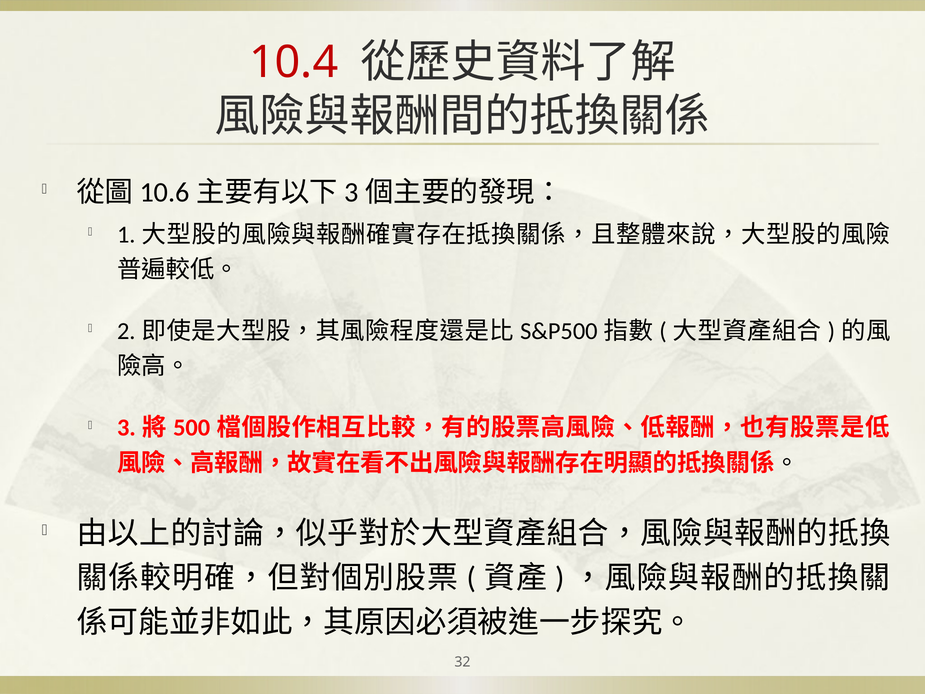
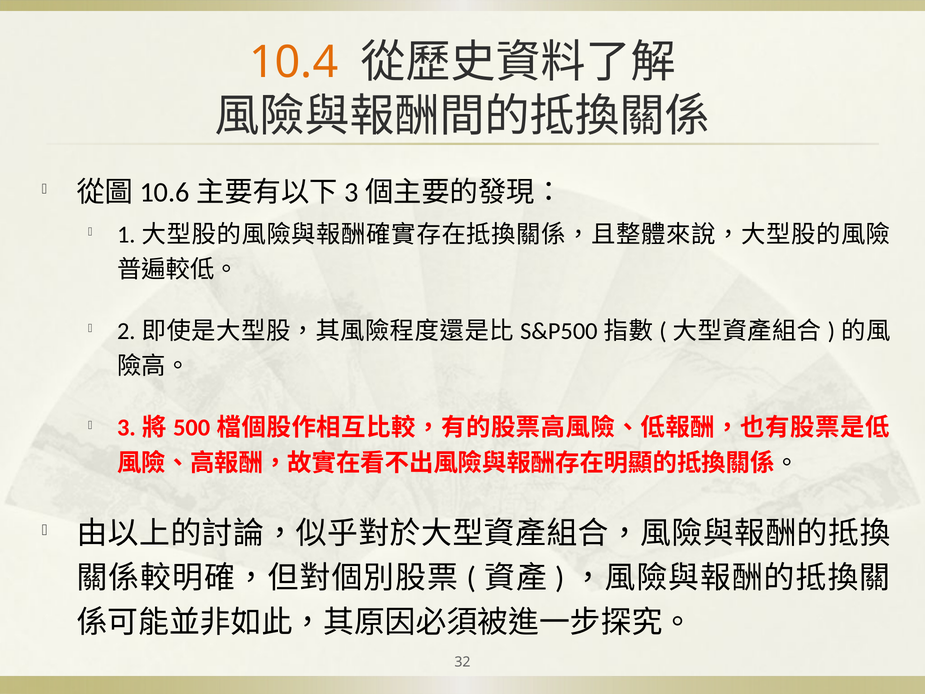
10.4 colour: red -> orange
